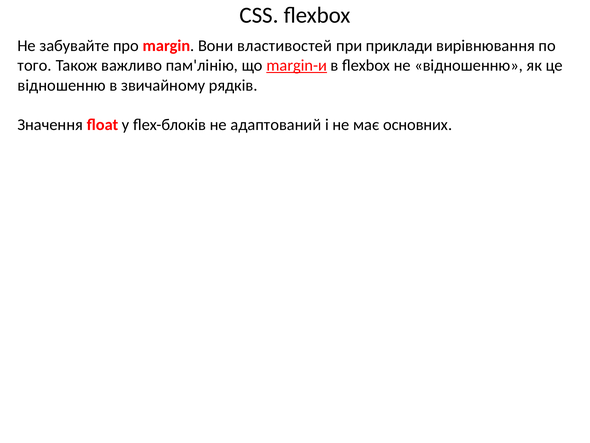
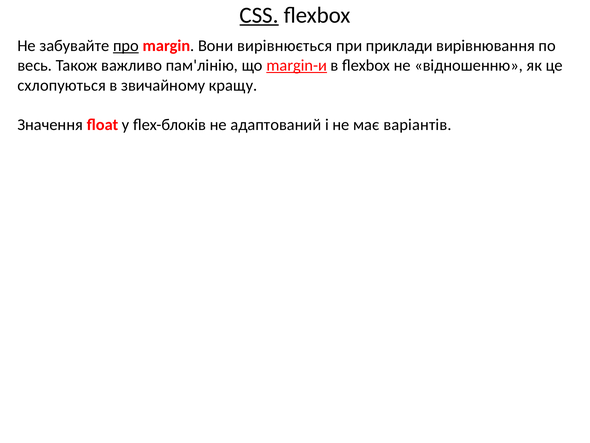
CSS underline: none -> present
про underline: none -> present
властивостей: властивостей -> вирівнюється
того: того -> весь
відношенню at (62, 85): відношенню -> схлопуються
рядків: рядків -> кращу
основних: основних -> варіантів
